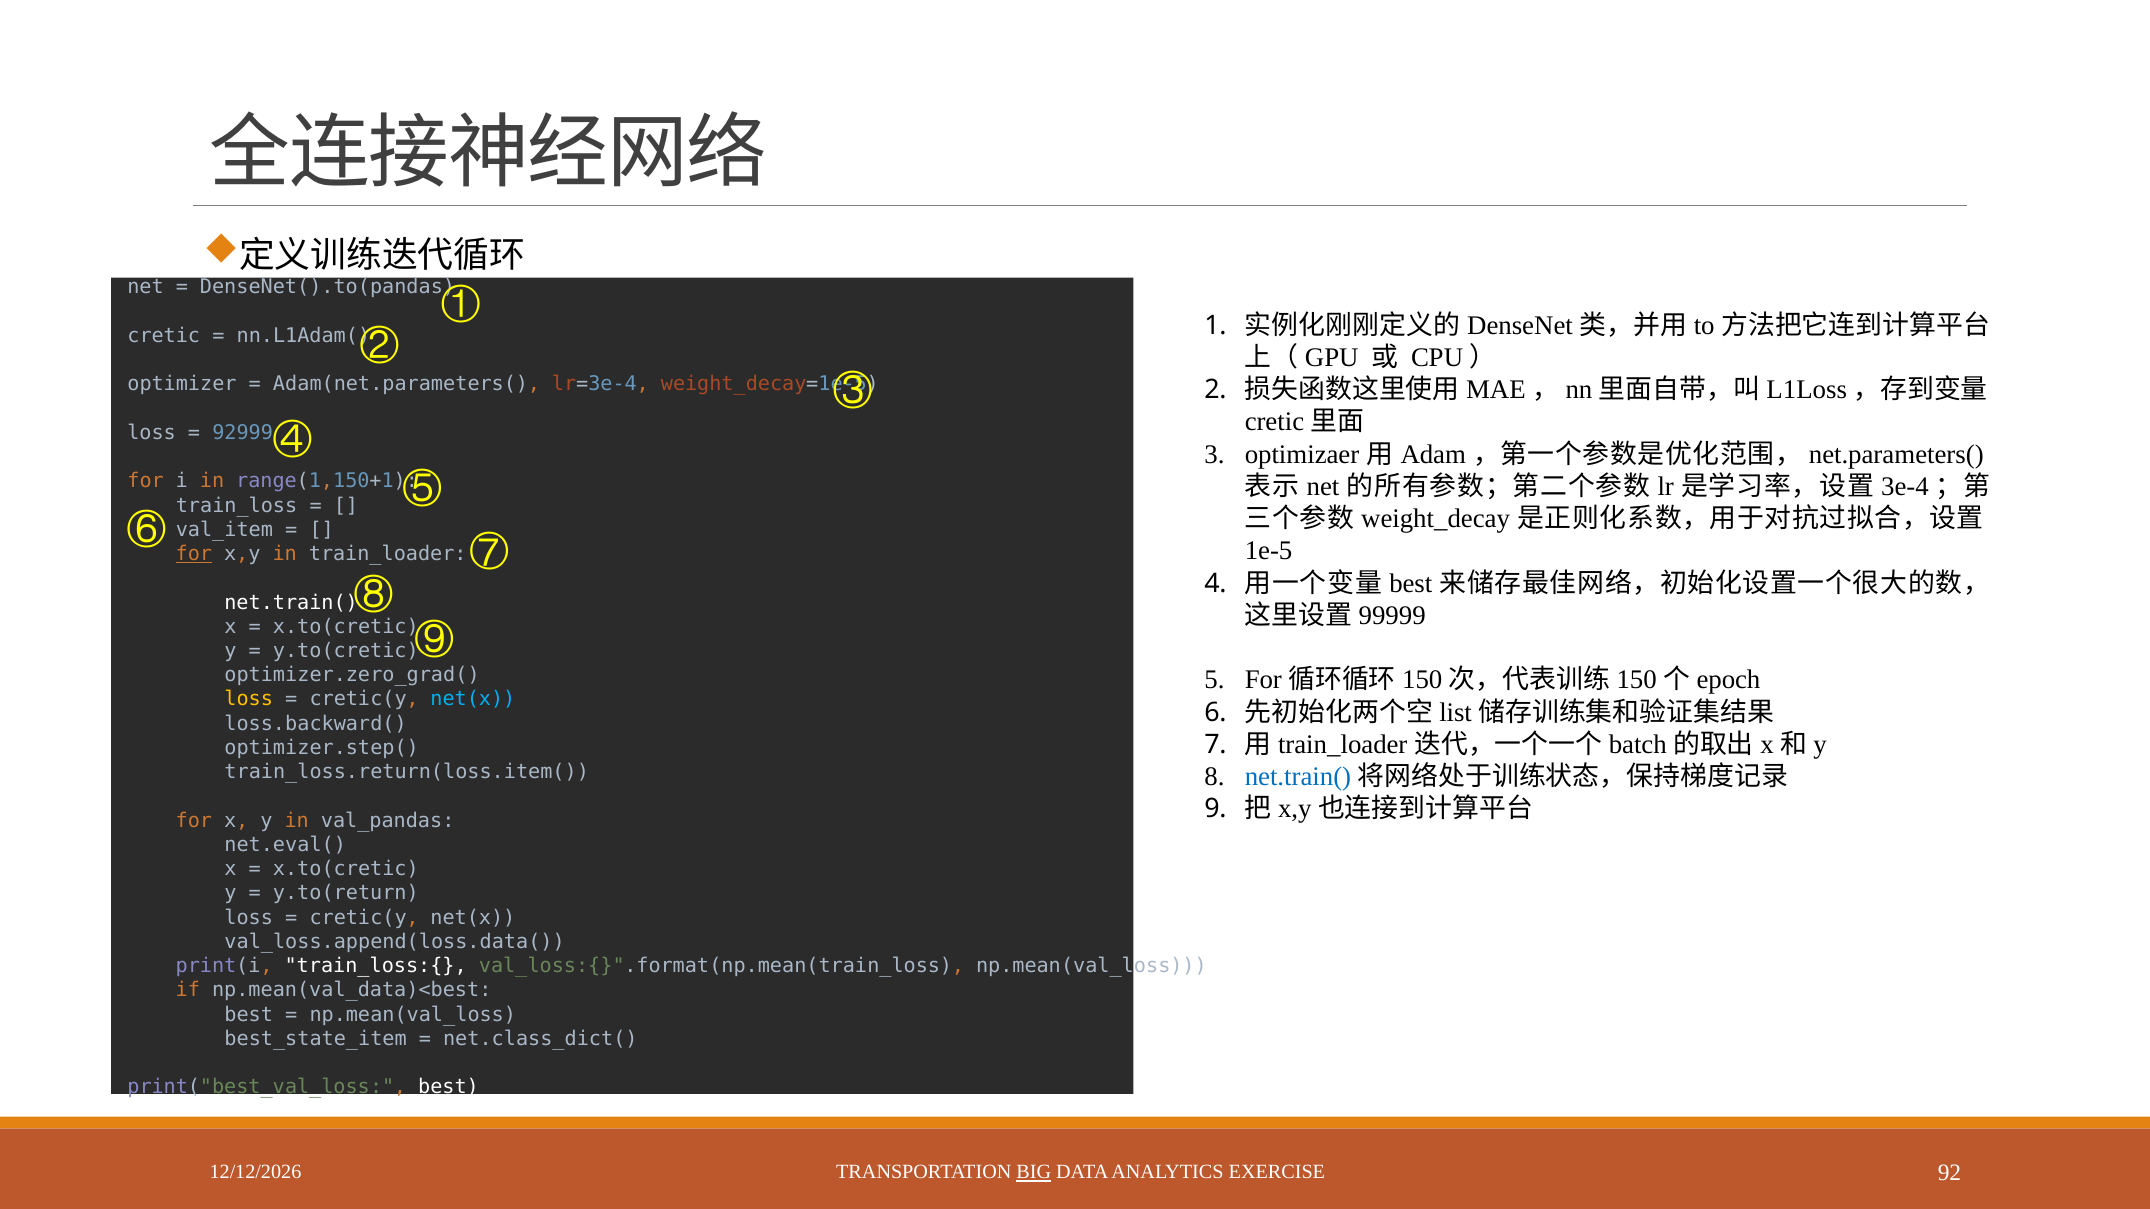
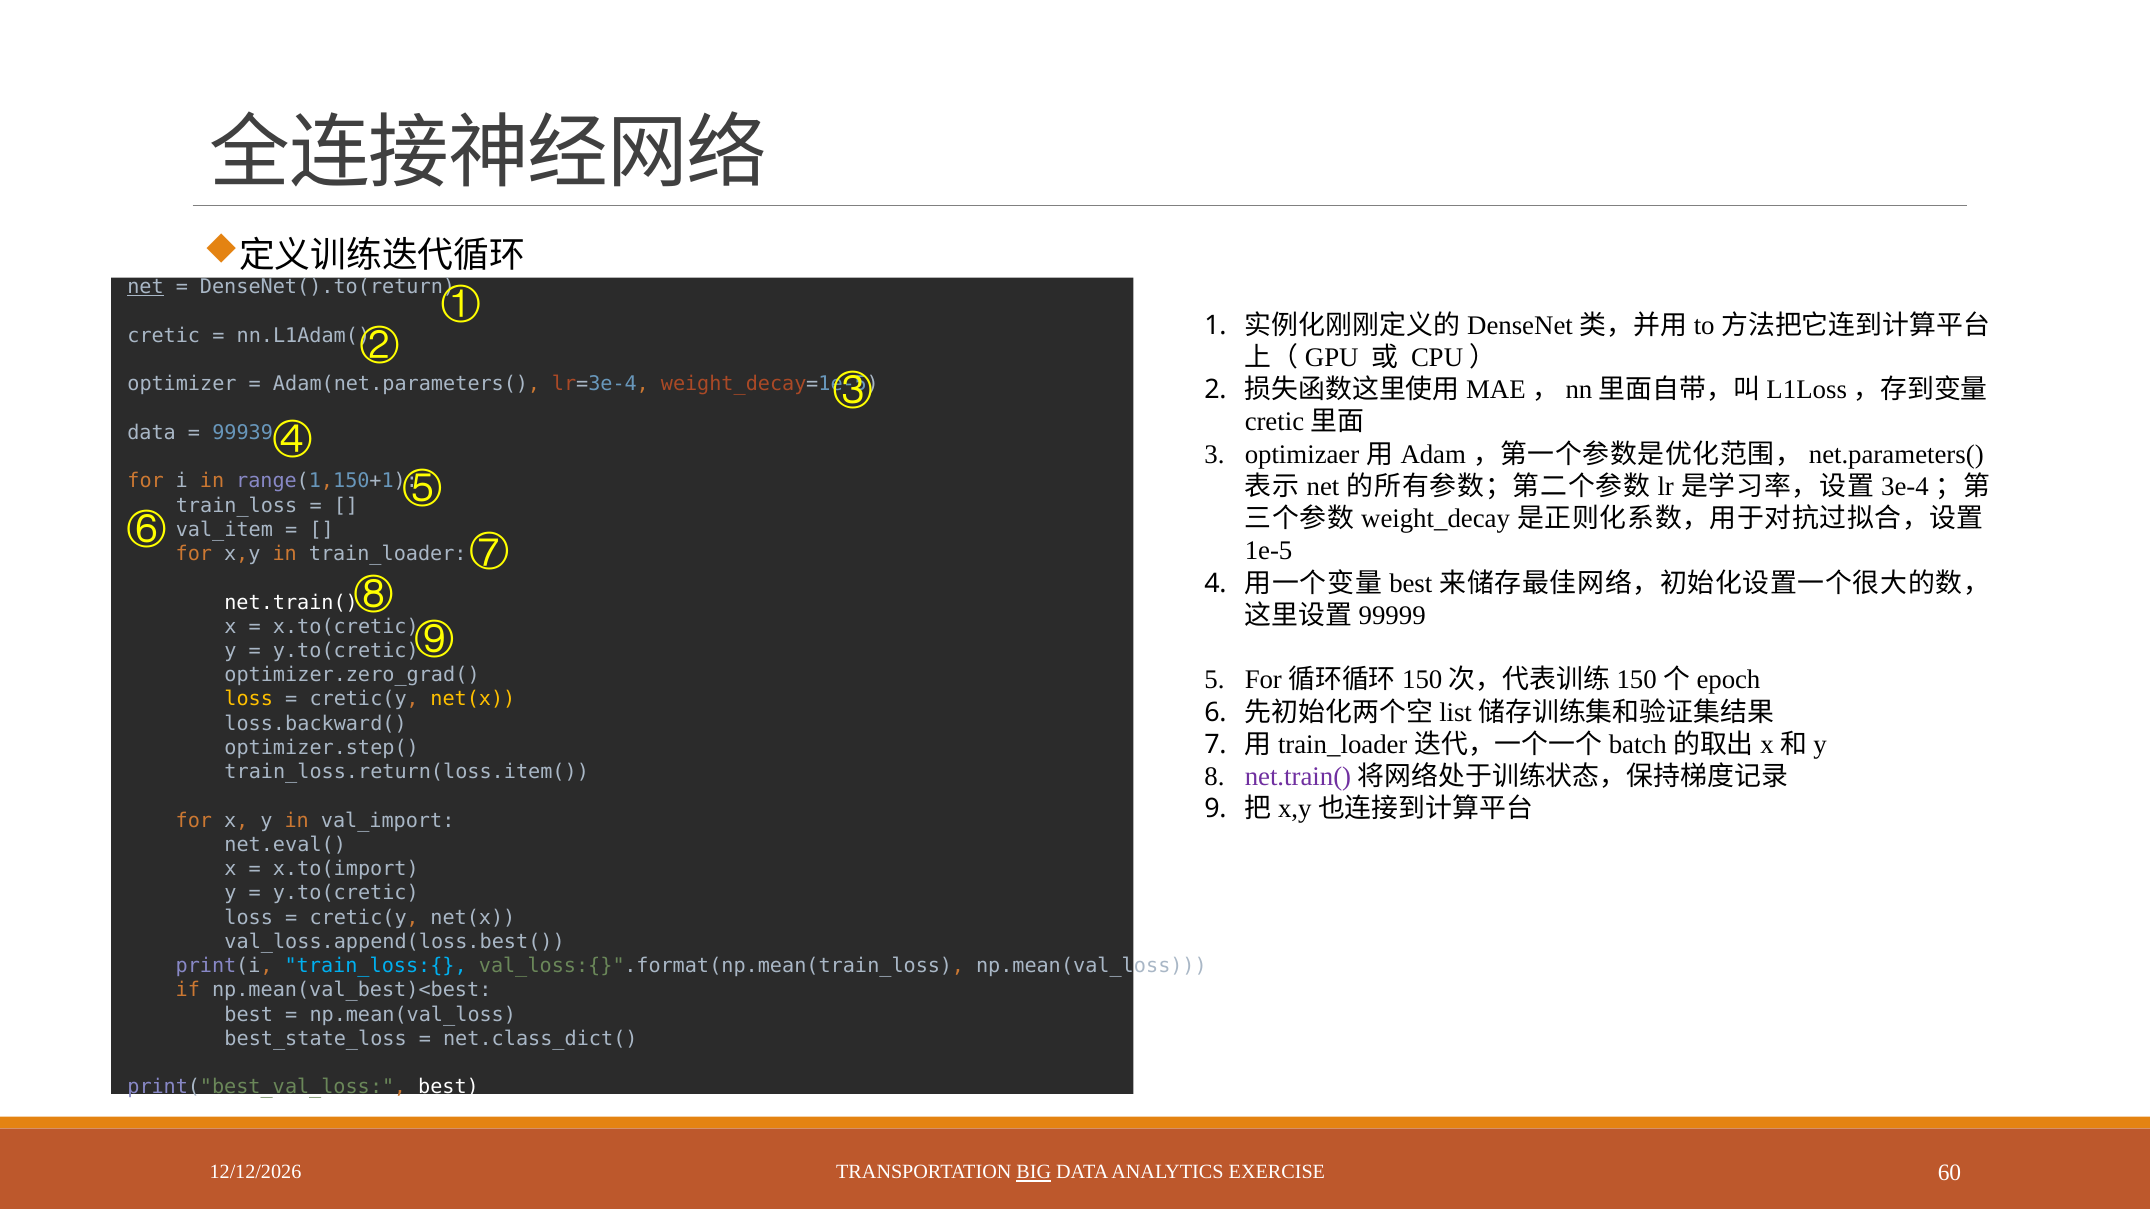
net at (146, 287) underline: none -> present
DenseNet().to(pandas: DenseNet().to(pandas -> DenseNet().to(return
loss at (152, 433): loss -> data
92999: 92999 -> 99939
for at (194, 554) underline: present -> none
net(x at (473, 700) colour: light blue -> yellow
net.train( at (1298, 777) colour: blue -> purple
val_pandas: val_pandas -> val_import
x.to(cretic at (346, 869): x.to(cretic -> x.to(import
y.to(return at (346, 894): y.to(return -> y.to(cretic
val_loss.append(loss.data(: val_loss.append(loss.data( -> val_loss.append(loss.best(
train_loss:{ colour: white -> light blue
np.mean(val_data)<best: np.mean(val_data)<best -> np.mean(val_best)<best
best_state_item: best_state_item -> best_state_loss
92: 92 -> 60
